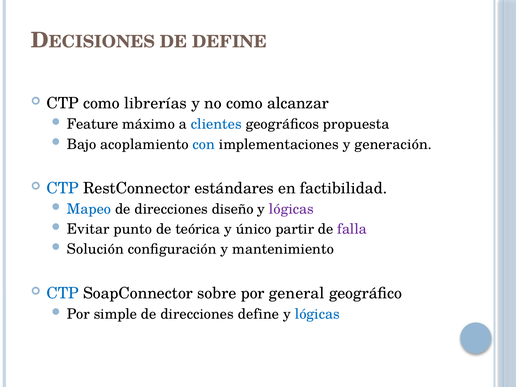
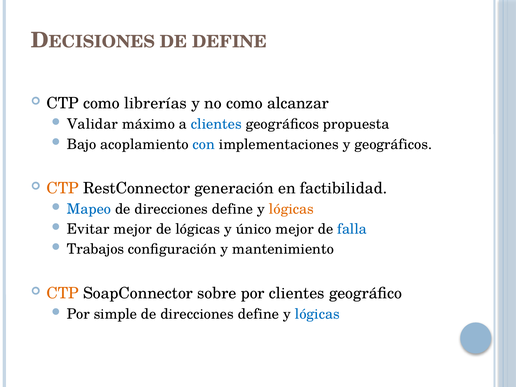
Feature: Feature -> Validar
y generación: generación -> geográficos
CTP at (63, 188) colour: blue -> orange
estándares: estándares -> generación
diseño at (233, 209): diseño -> define
lógicas at (291, 209) colour: purple -> orange
Evitar punto: punto -> mejor
de teórica: teórica -> lógicas
único partir: partir -> mejor
falla colour: purple -> blue
Solución: Solución -> Trabajos
CTP at (63, 293) colour: blue -> orange
por general: general -> clientes
